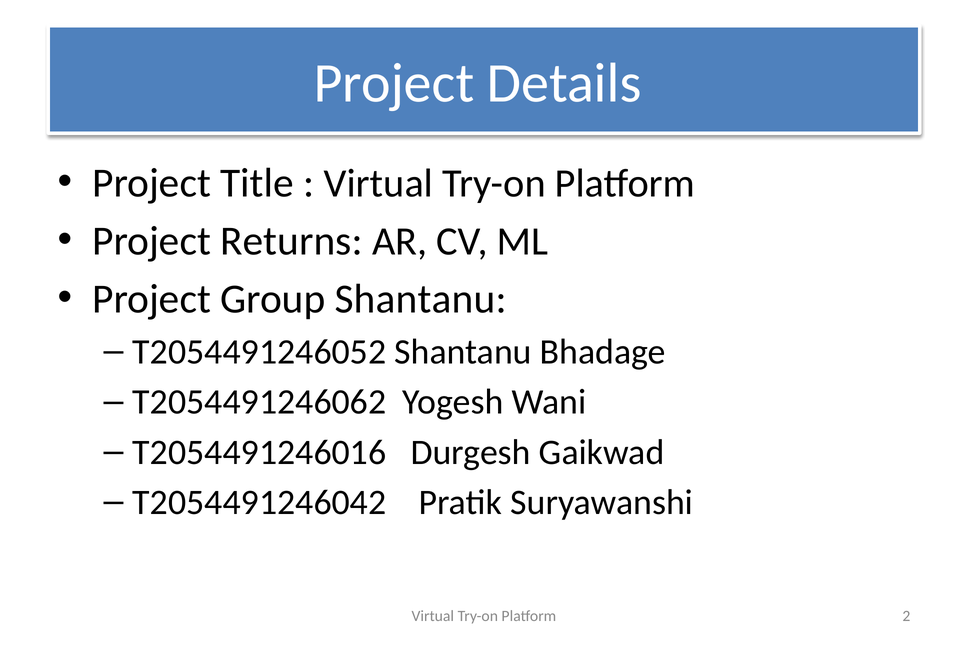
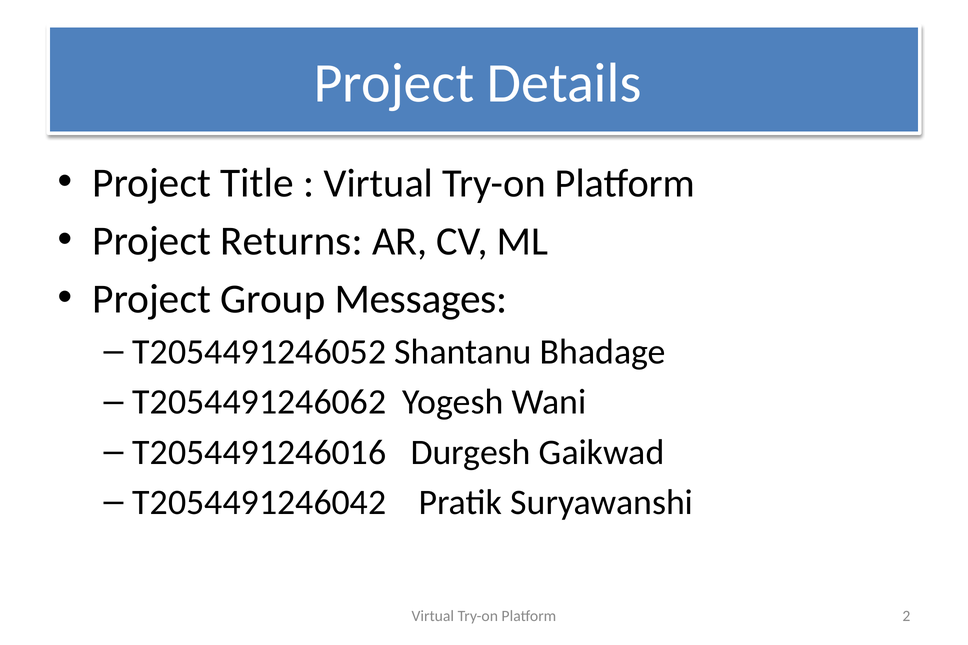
Group Shantanu: Shantanu -> Messages
